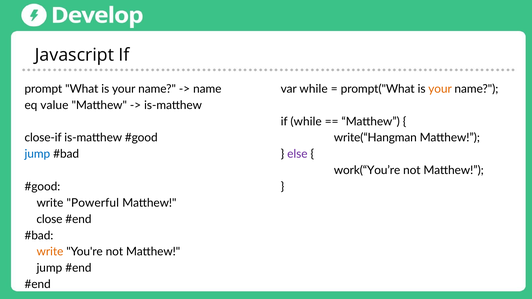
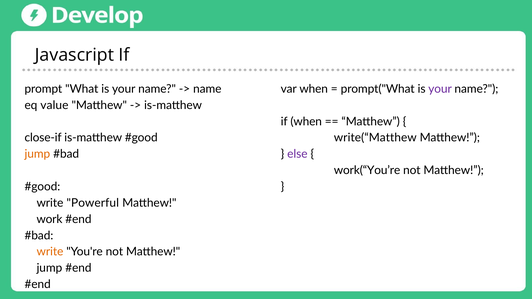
var while: while -> when
your at (440, 89) colour: orange -> purple
if while: while -> when
write(“Hangman: write(“Hangman -> write(“Matthew
jump at (37, 154) colour: blue -> orange
close: close -> work
